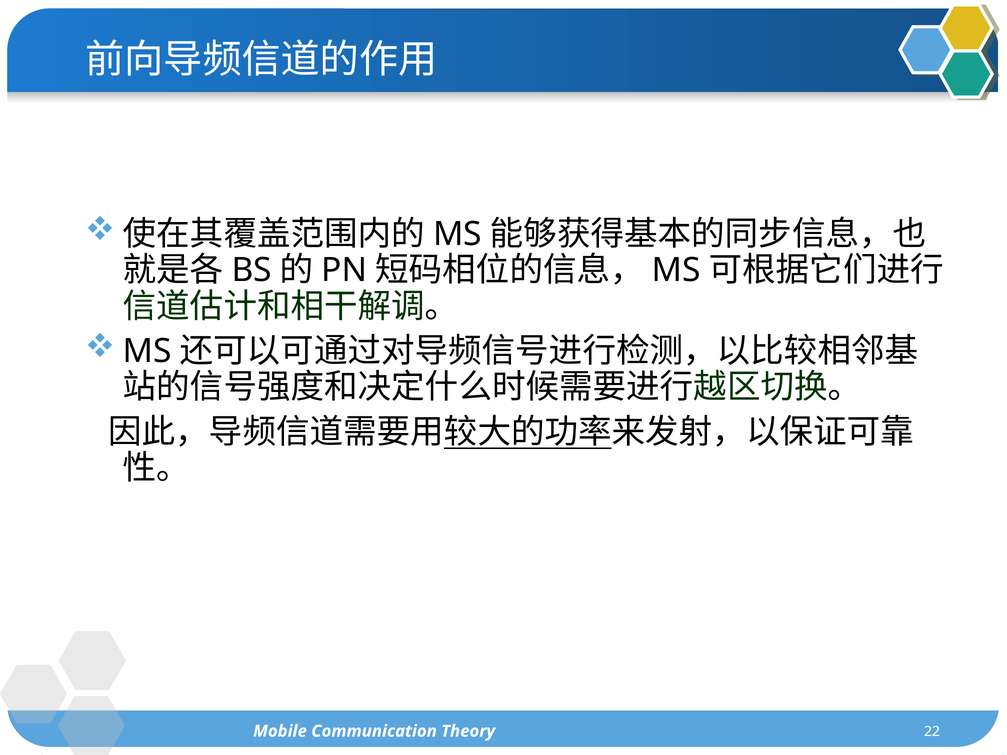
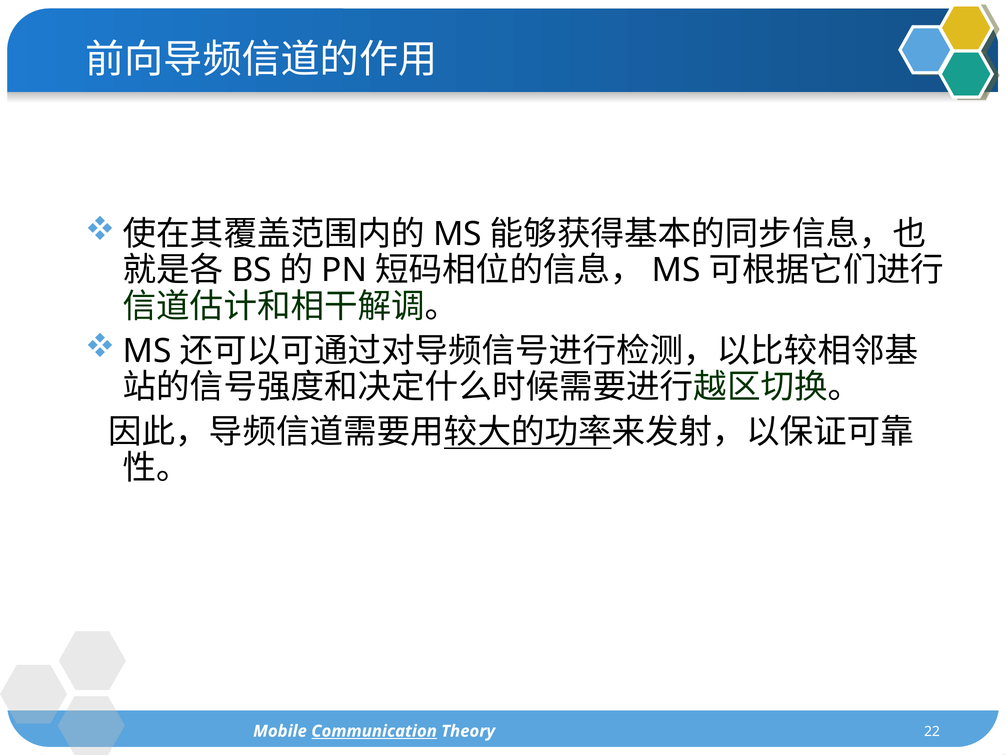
Communication underline: none -> present
